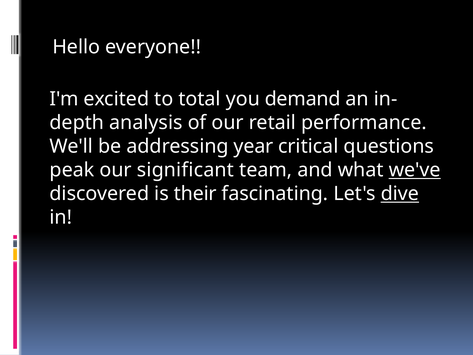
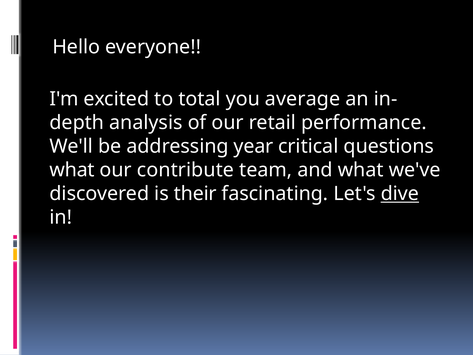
demand: demand -> average
peak at (72, 170): peak -> what
significant: significant -> contribute
we've underline: present -> none
